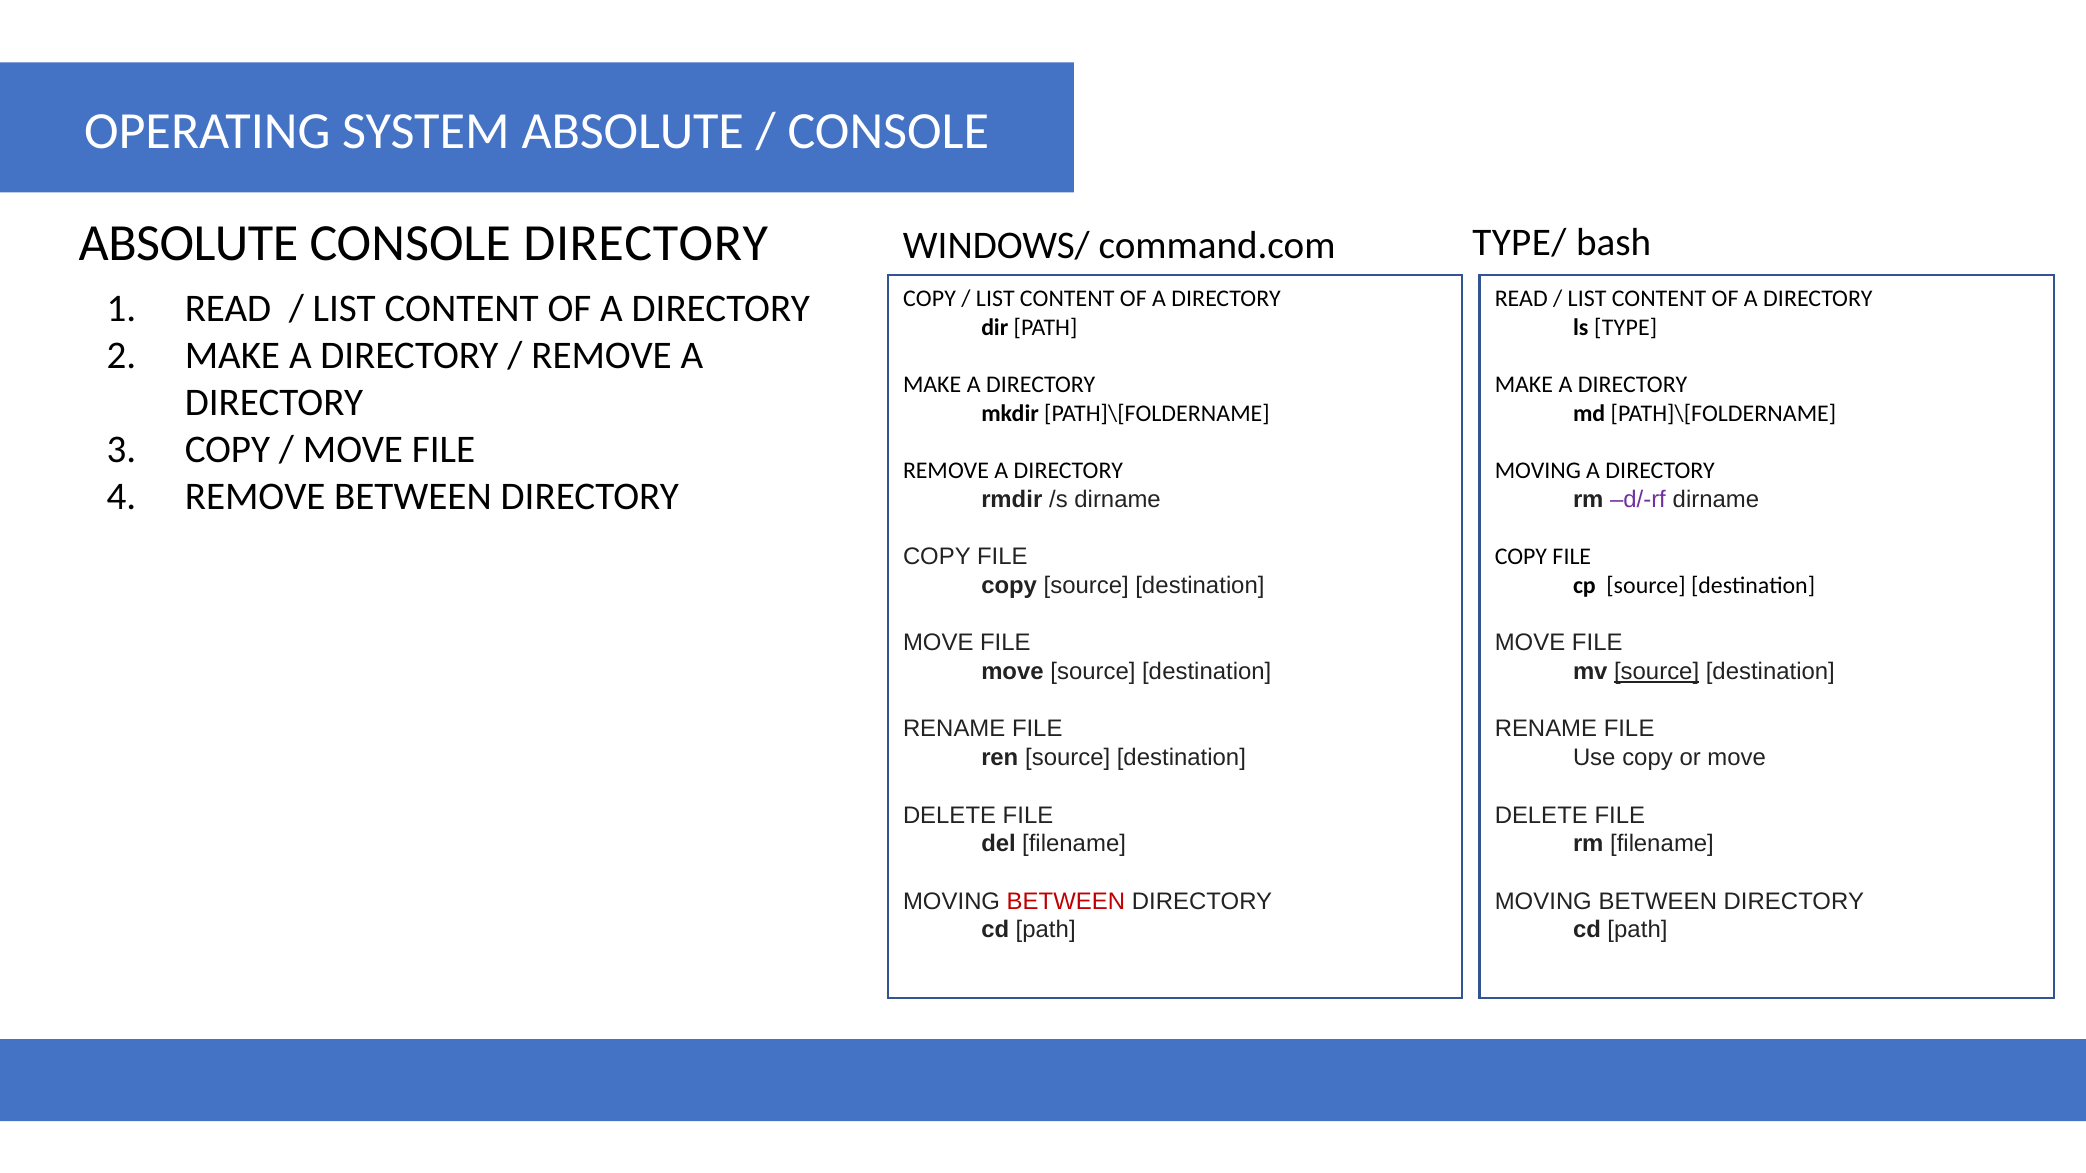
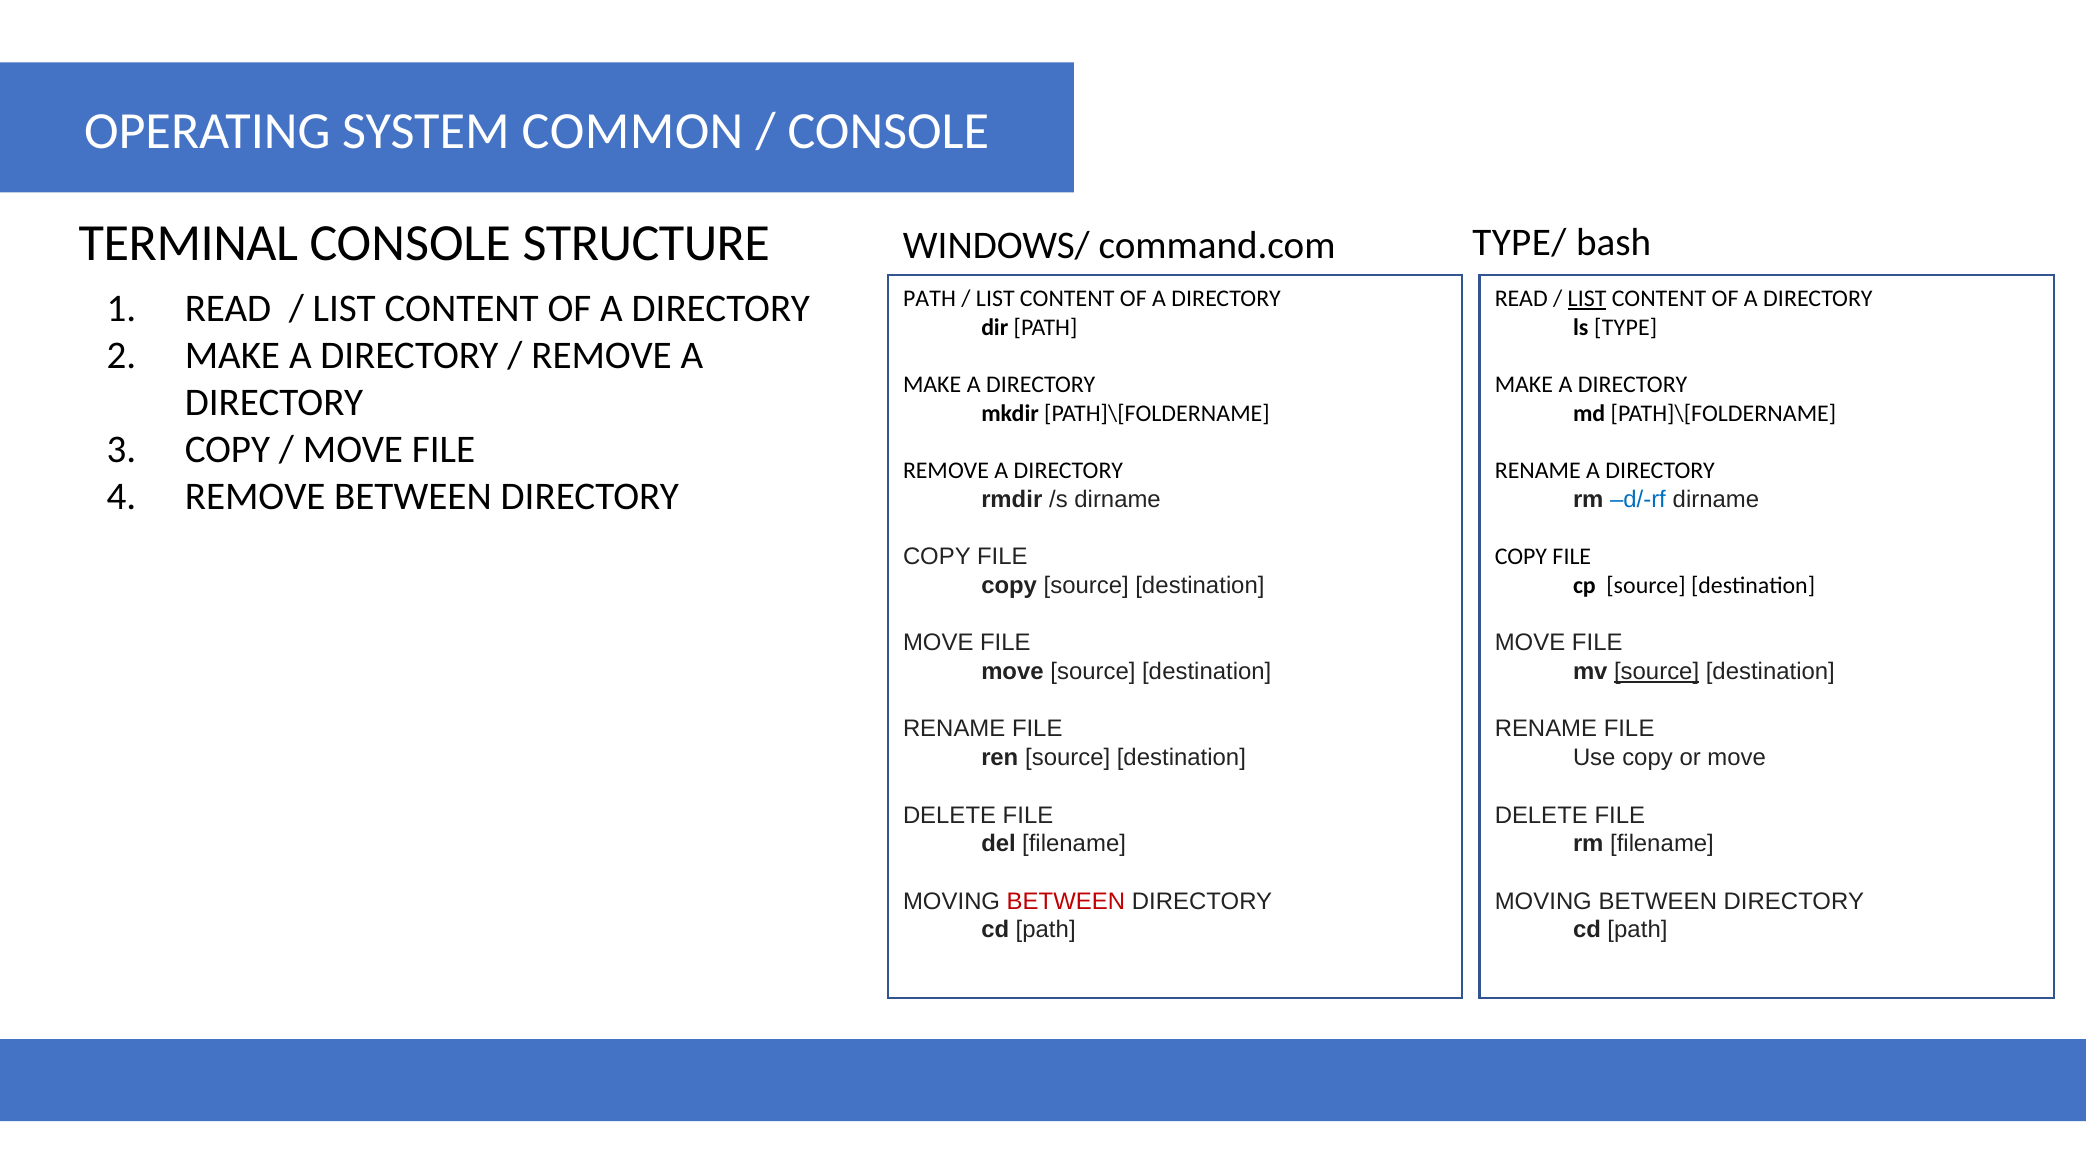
SYSTEM ABSOLUTE: ABSOLUTE -> COMMON
ABSOLUTE at (188, 244): ABSOLUTE -> TERMINAL
CONSOLE DIRECTORY: DIRECTORY -> STRUCTURE
COPY at (929, 299): COPY -> PATH
LIST at (1587, 299) underline: none -> present
MOVING at (1538, 471): MOVING -> RENAME
d/-rf colour: purple -> blue
